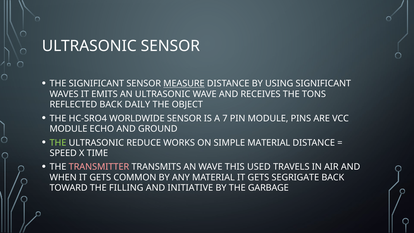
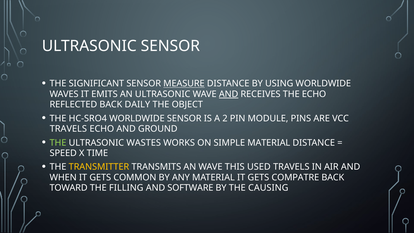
USING SIGNIFICANT: SIGNIFICANT -> WORLDWIDE
AND at (229, 94) underline: none -> present
THE TONS: TONS -> ECHO
7: 7 -> 2
MODULE at (68, 129): MODULE -> TRAVELS
REDUCE: REDUCE -> WASTES
TRANSMITTER colour: pink -> yellow
SEGRIGATE: SEGRIGATE -> COMPATRE
INITIATIVE: INITIATIVE -> SOFTWARE
GARBAGE: GARBAGE -> CAUSING
